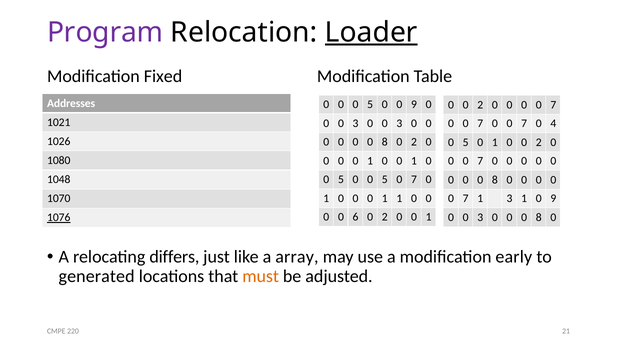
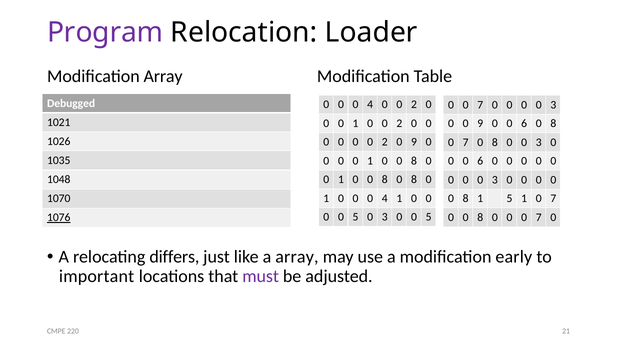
Loader underline: present -> none
Modification Fixed: Fixed -> Array
Addresses: Addresses -> Debugged
5 at (370, 105): 5 -> 4
9 at (414, 105): 9 -> 2
2 at (480, 105): 2 -> 7
7 at (553, 105): 7 -> 3
3 at (356, 123): 3 -> 1
3 at (399, 123): 3 -> 2
7 at (480, 124): 7 -> 9
7 at (524, 124): 7 -> 6
4 at (553, 124): 4 -> 8
8 at (385, 142): 8 -> 2
2 at (414, 142): 2 -> 9
5 at (466, 142): 5 -> 7
1 at (495, 142): 1 -> 8
2 at (539, 142): 2 -> 3
1080: 1080 -> 1035
1 at (414, 161): 1 -> 8
7 at (480, 161): 7 -> 6
5 at (341, 180): 5 -> 1
5 at (385, 180): 5 -> 8
7 at (414, 180): 7 -> 8
8 at (495, 180): 8 -> 3
1 at (385, 198): 1 -> 4
7 at (466, 199): 7 -> 8
1 3: 3 -> 5
1 0 9: 9 -> 7
6 at (356, 217): 6 -> 5
2 at (385, 217): 2 -> 3
1 at (429, 217): 1 -> 5
3 at (480, 217): 3 -> 8
8 at (539, 217): 8 -> 7
generated: generated -> important
must colour: orange -> purple
